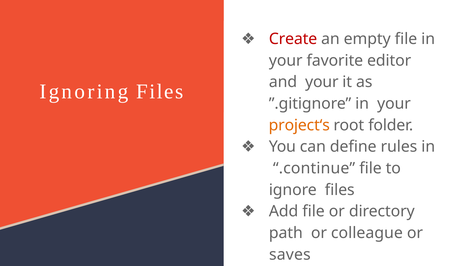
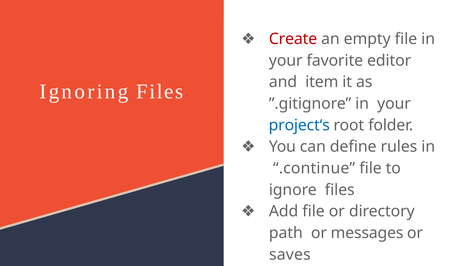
and your: your -> item
project‘s colour: orange -> blue
colleague: colleague -> messages
